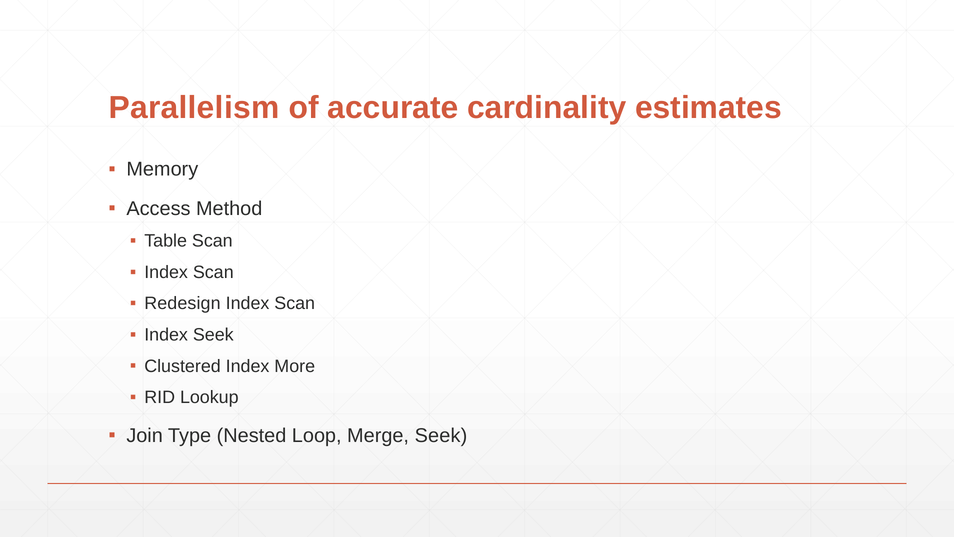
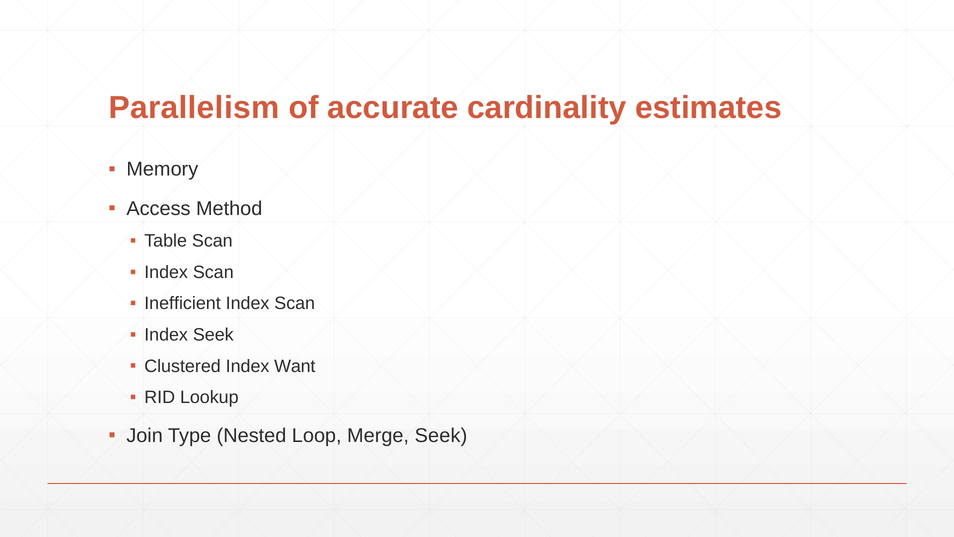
Redesign: Redesign -> Inefficient
More: More -> Want
